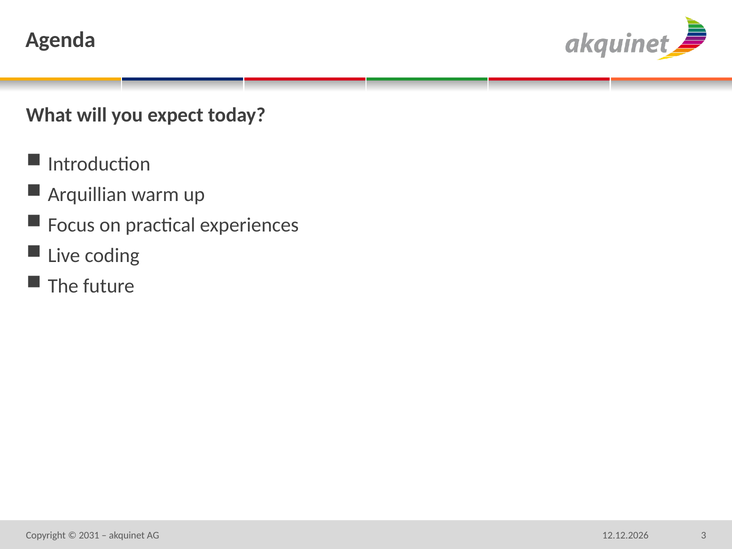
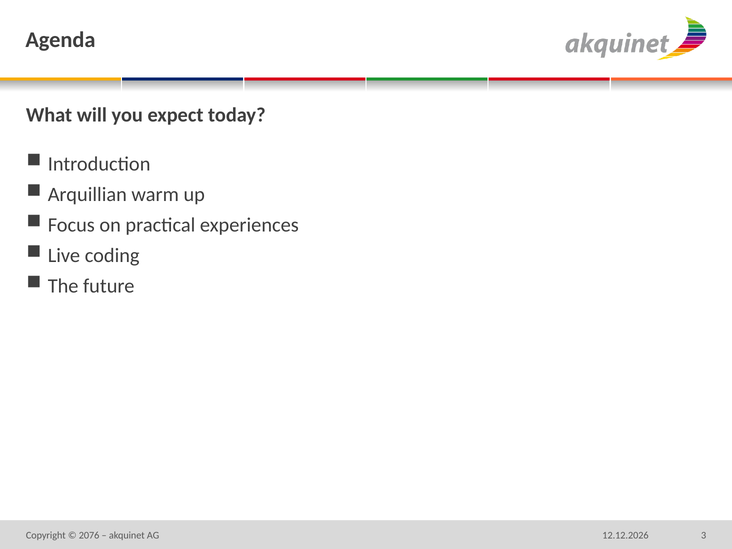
2031: 2031 -> 2076
